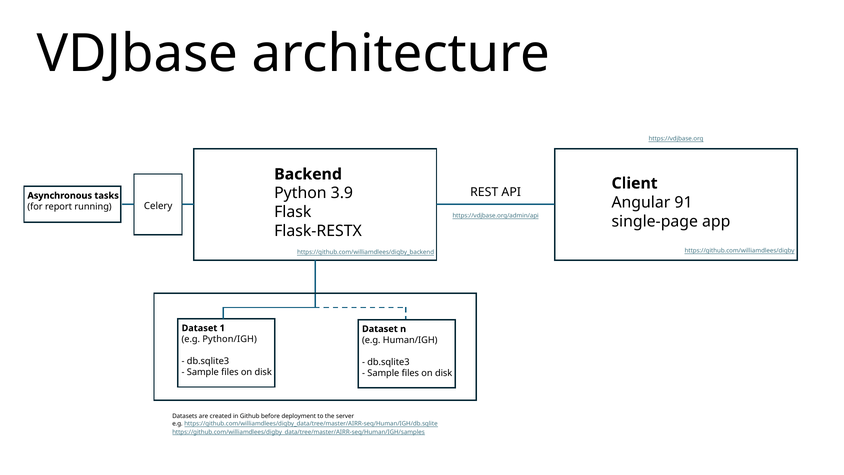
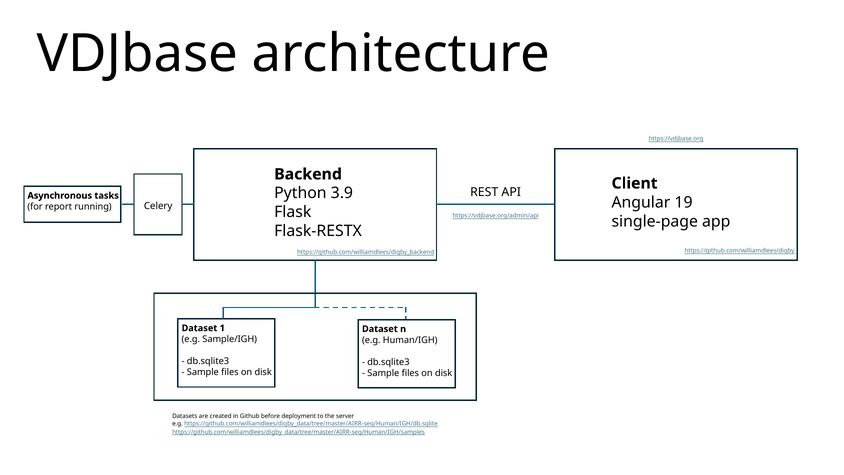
91: 91 -> 19
Python/IGH: Python/IGH -> Sample/IGH
